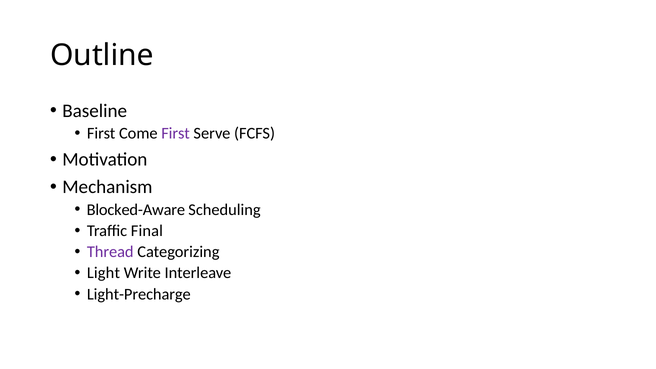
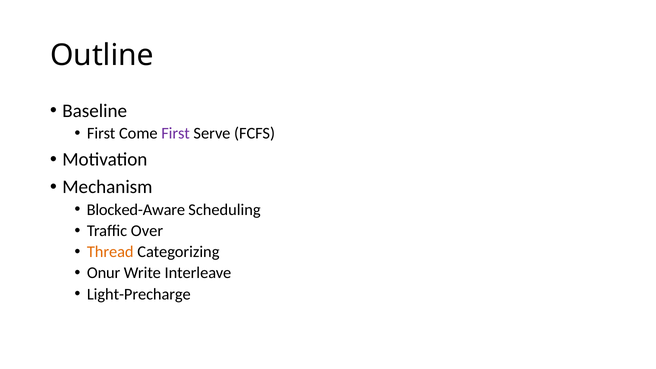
Final: Final -> Over
Thread colour: purple -> orange
Light: Light -> Onur
